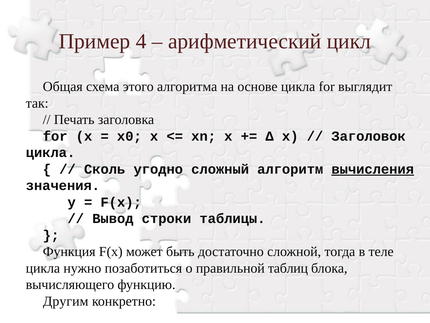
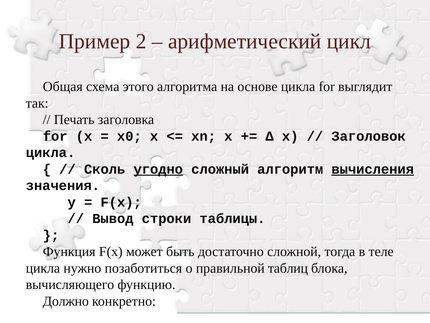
4: 4 -> 2
угодно underline: none -> present
Другим: Другим -> Должно
